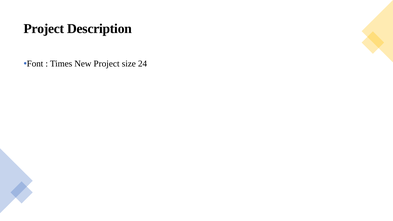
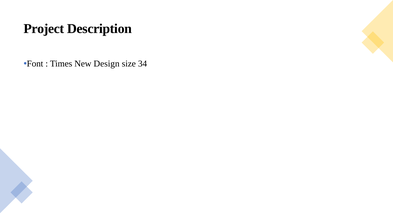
New Project: Project -> Design
24: 24 -> 34
